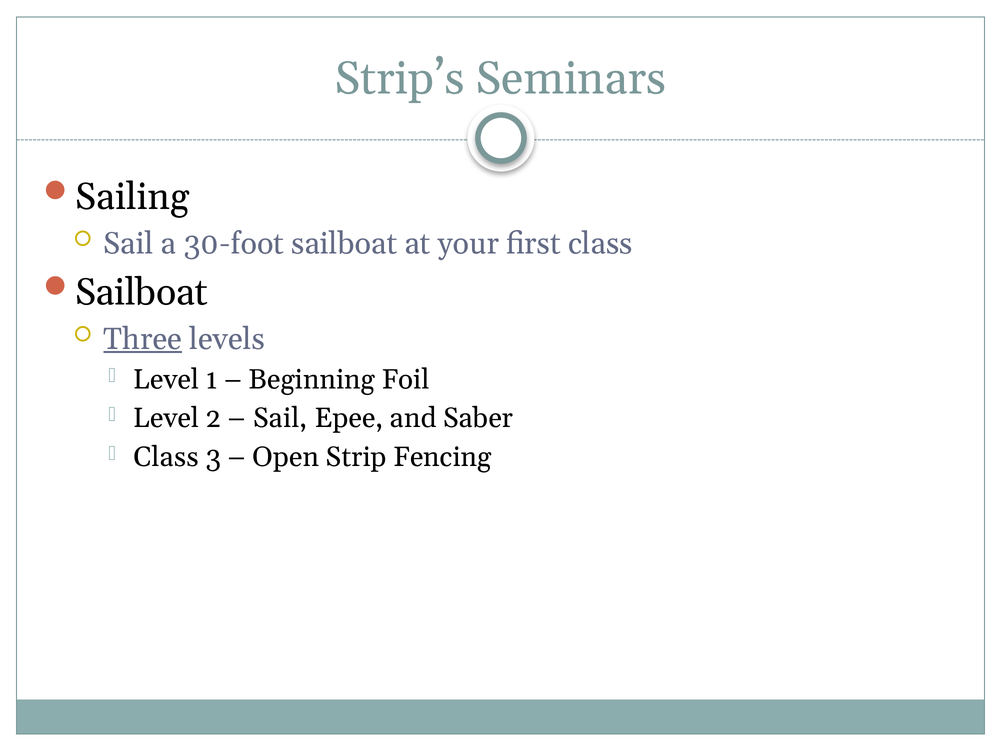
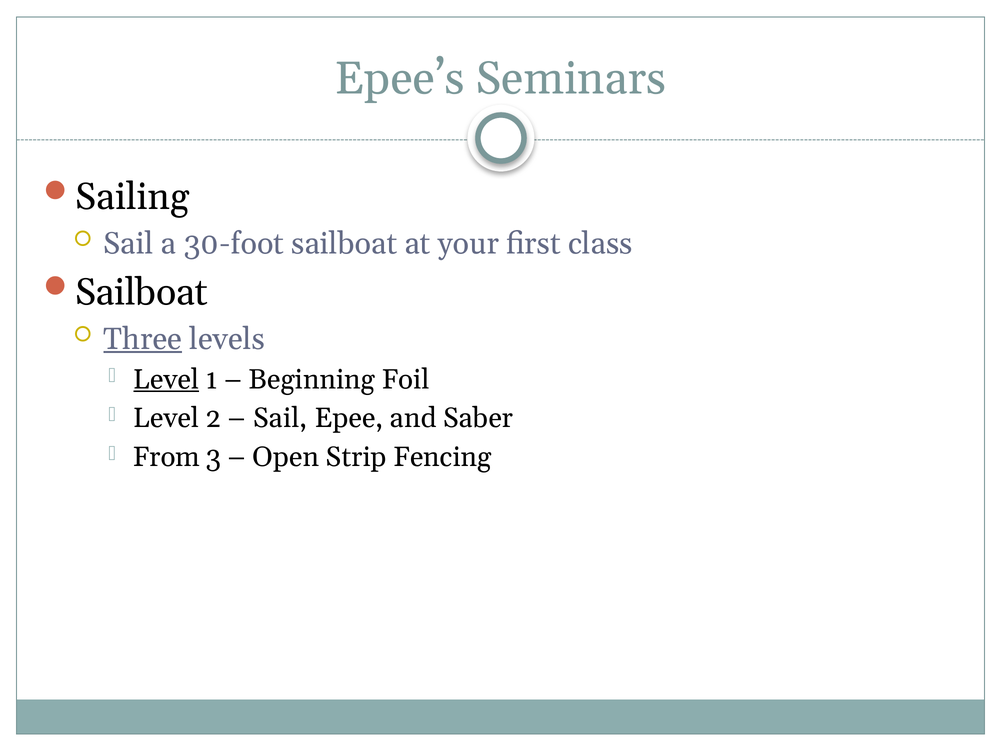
Strip’s: Strip’s -> Epee’s
Level at (166, 380) underline: none -> present
Class at (166, 458): Class -> From
